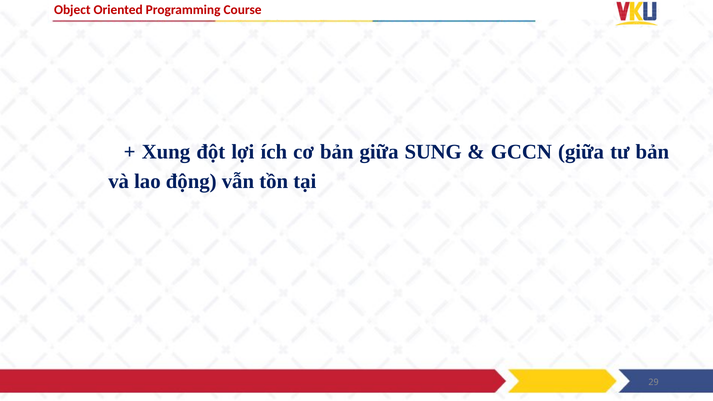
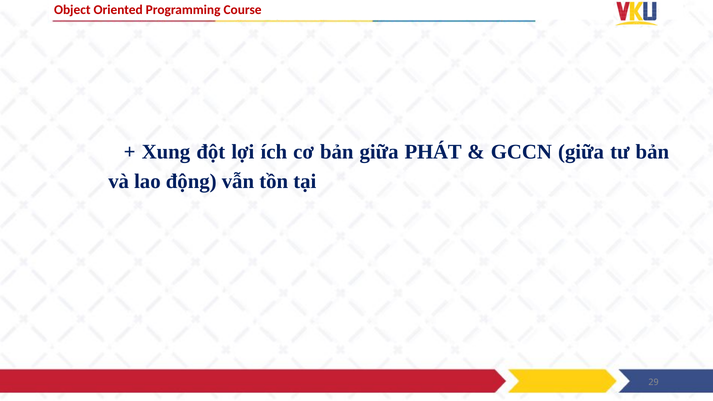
SUNG: SUNG -> PHÁT
